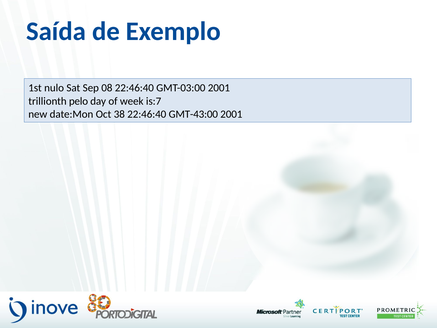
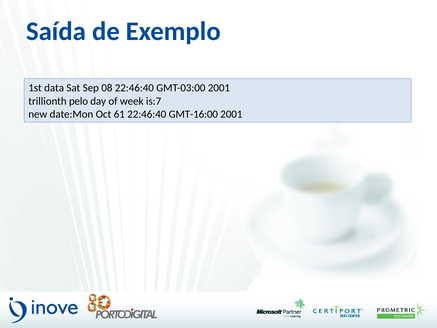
nulo: nulo -> data
38: 38 -> 61
GMT-43:00: GMT-43:00 -> GMT-16:00
